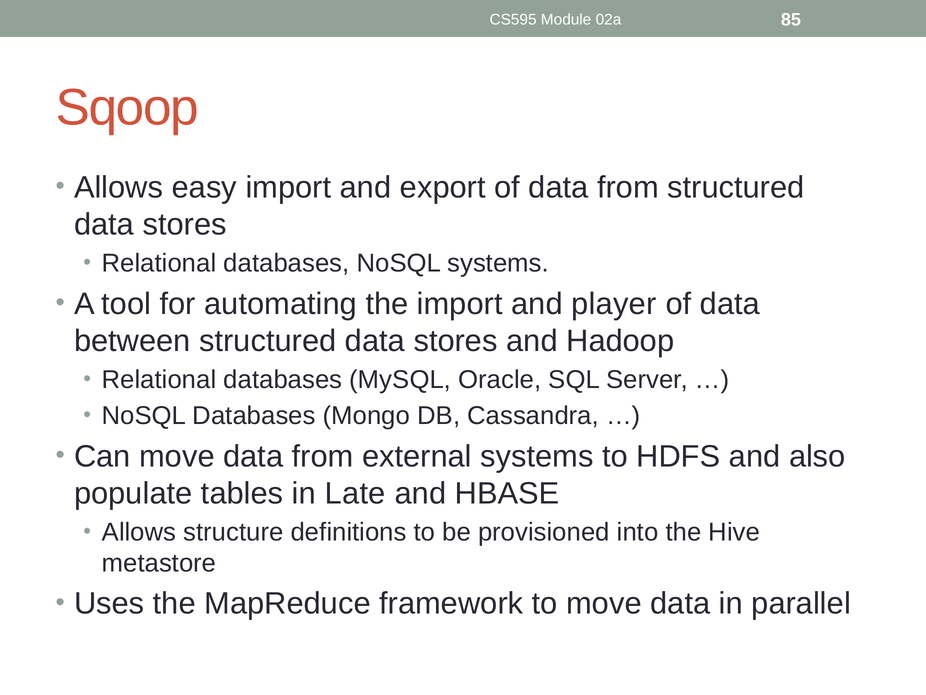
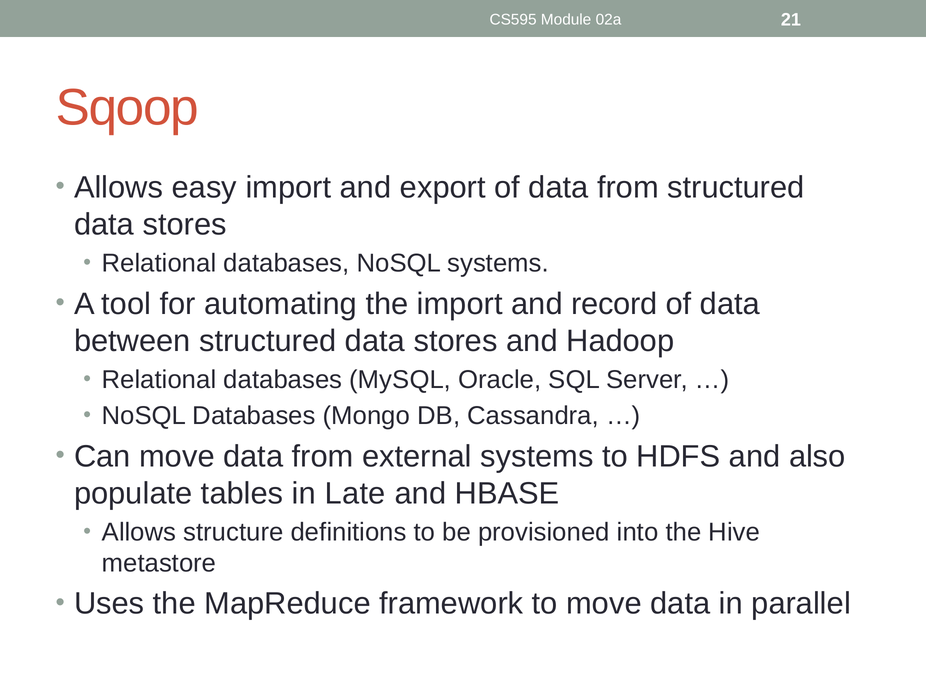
85: 85 -> 21
player: player -> record
